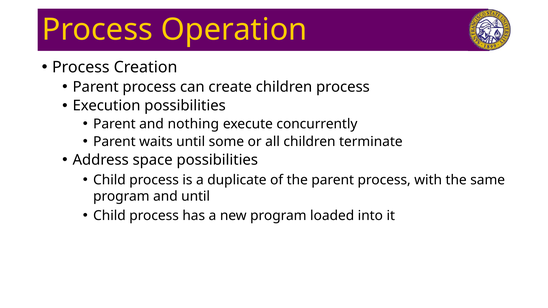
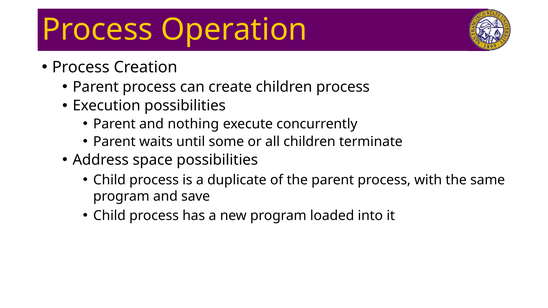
and until: until -> save
